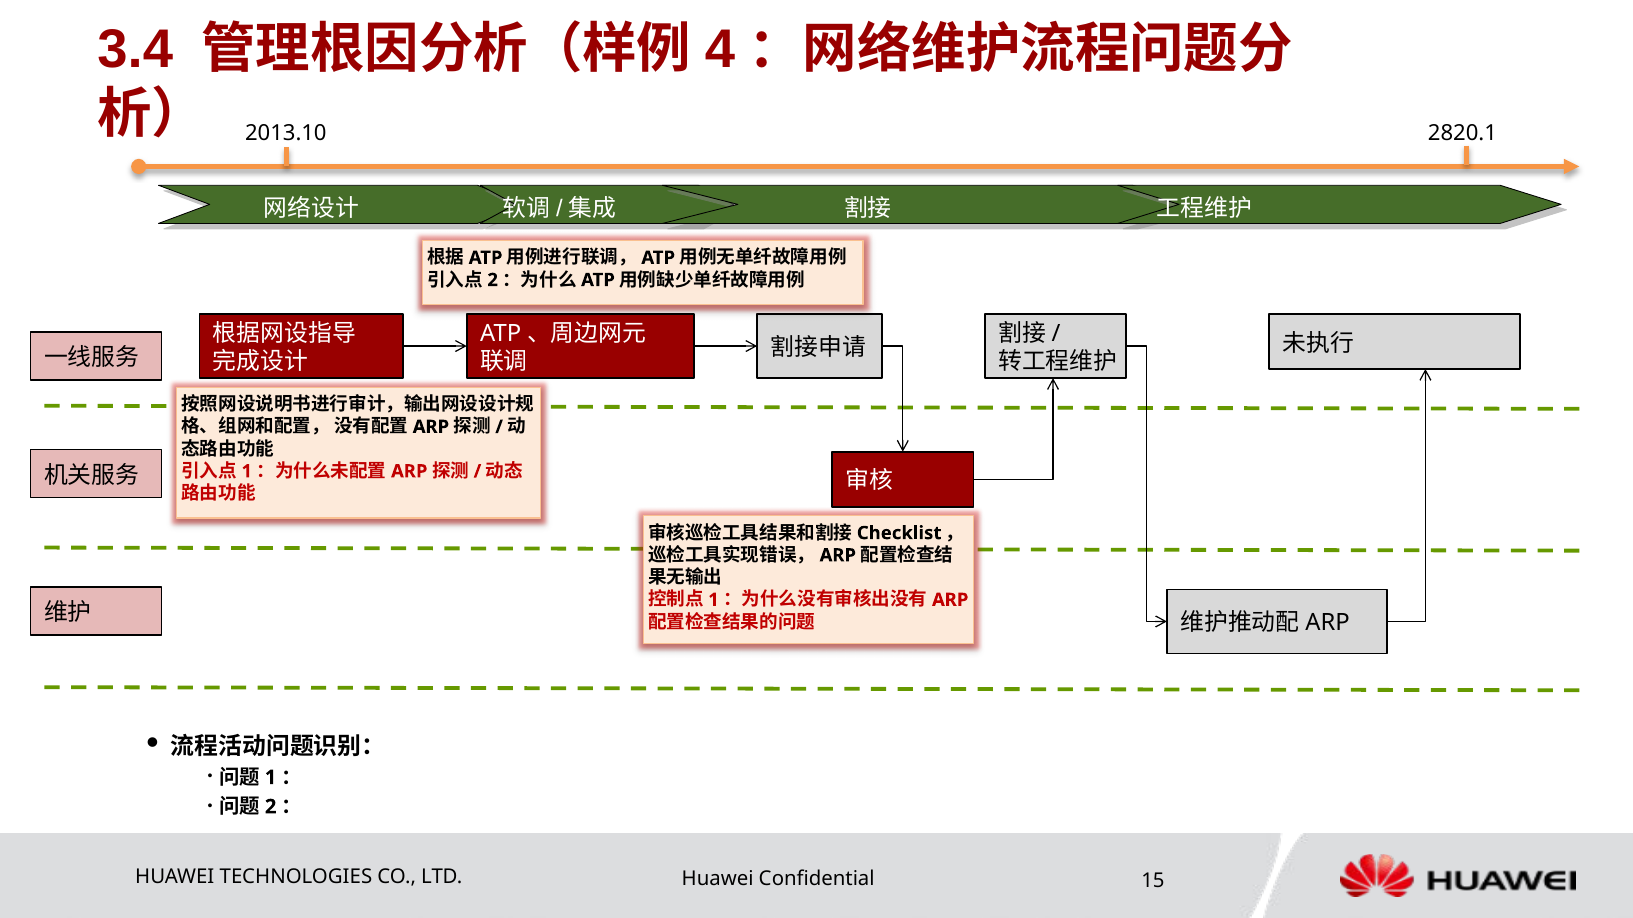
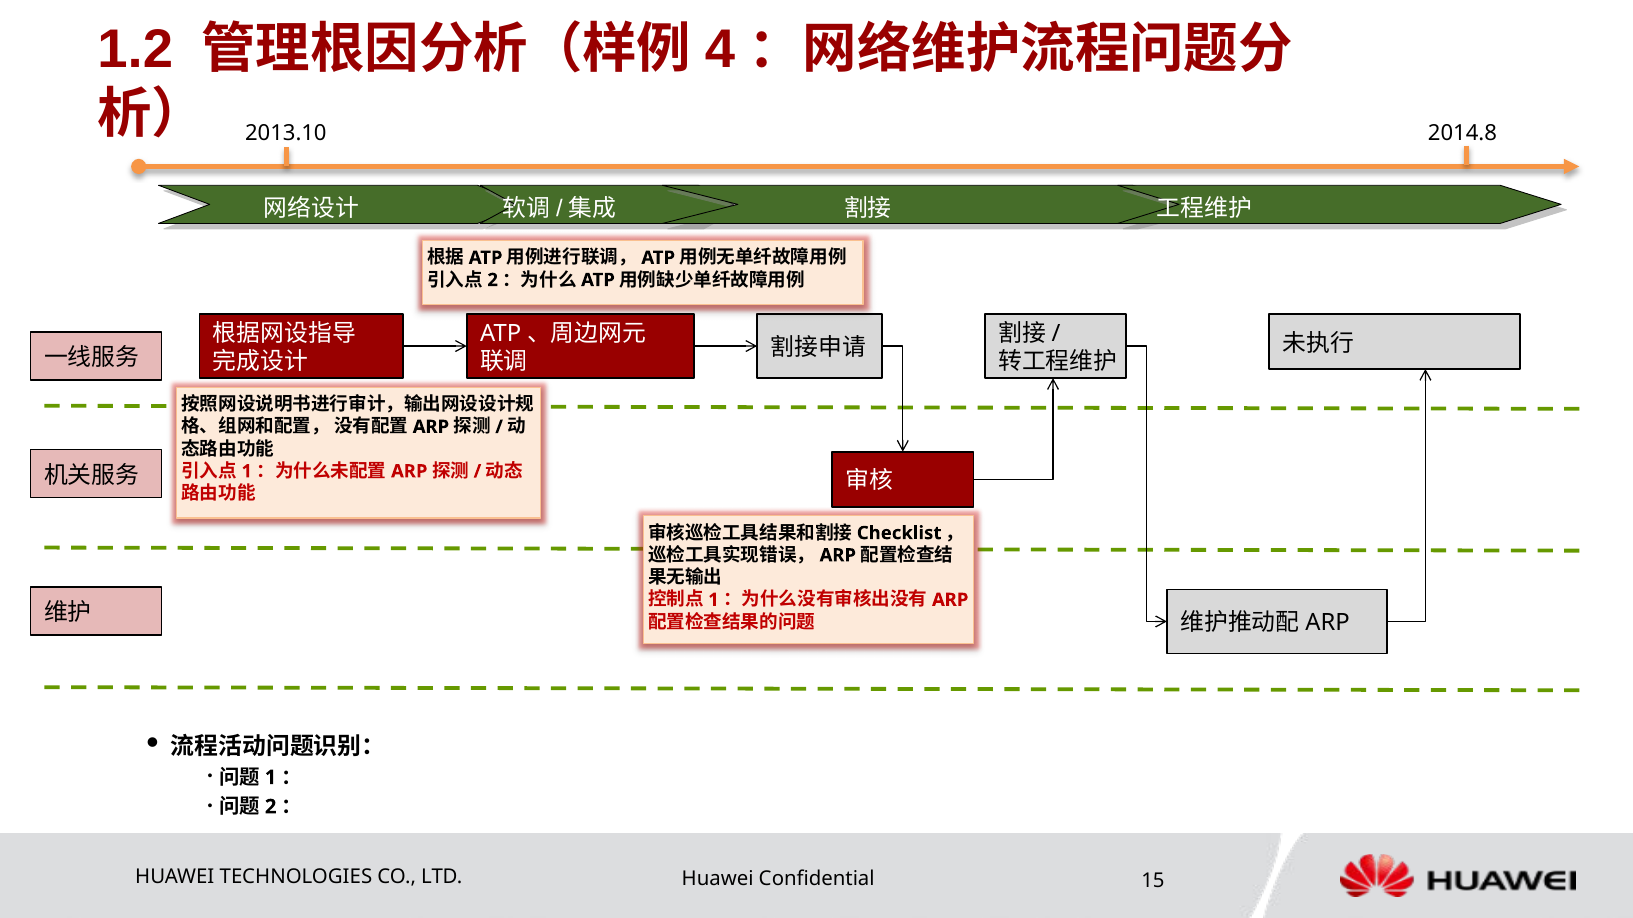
3.4: 3.4 -> 1.2
2820.1: 2820.1 -> 2014.8
